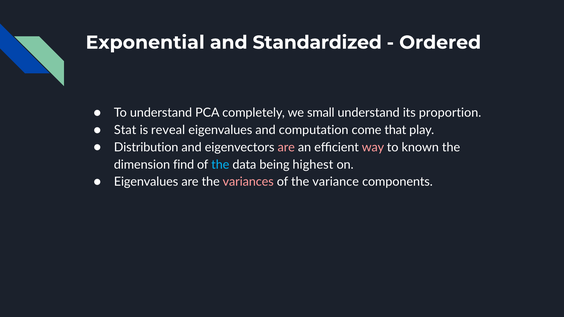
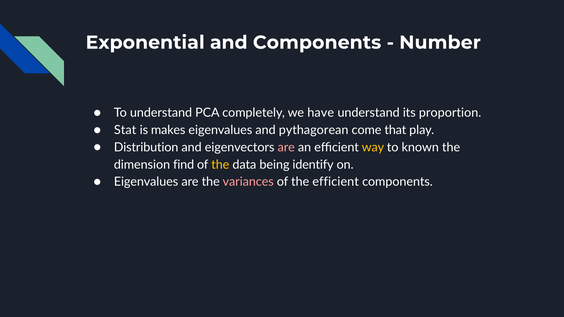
and Standardized: Standardized -> Components
Ordered: Ordered -> Number
small: small -> have
reveal: reveal -> makes
computation: computation -> pythagorean
way colour: pink -> yellow
the at (220, 165) colour: light blue -> yellow
highest: highest -> identify
the variance: variance -> efficient
